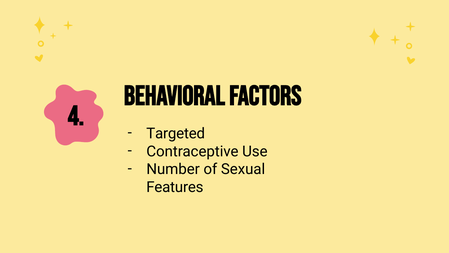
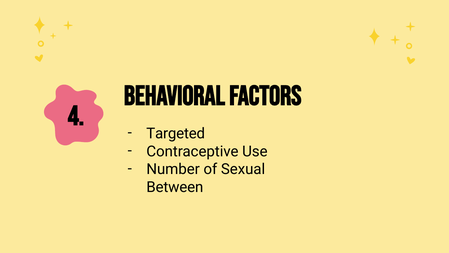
Features: Features -> Between
